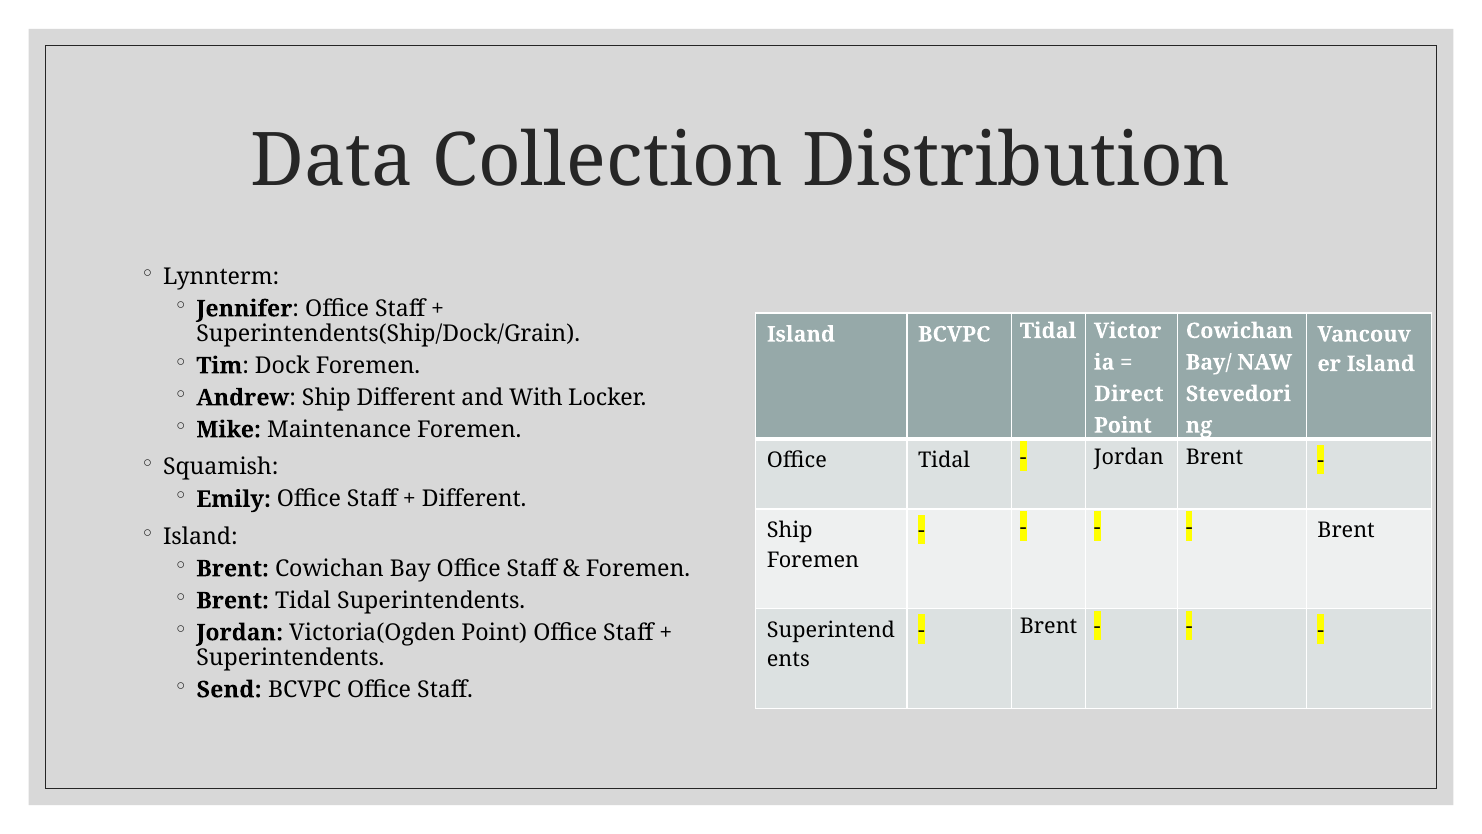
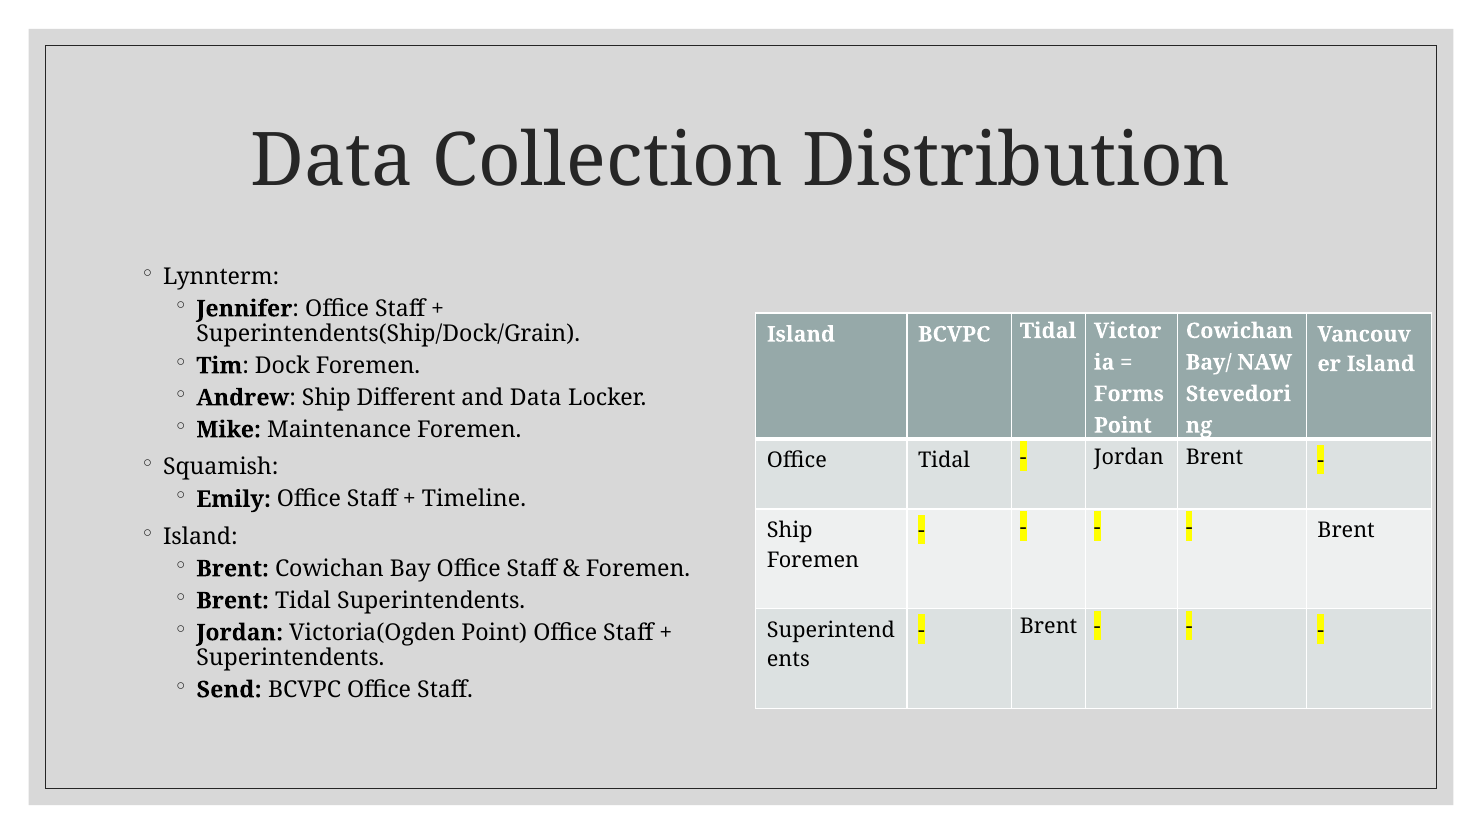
and With: With -> Data
Direct: Direct -> Forms
Different at (474, 499): Different -> Timeline
